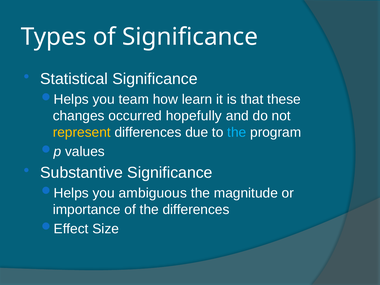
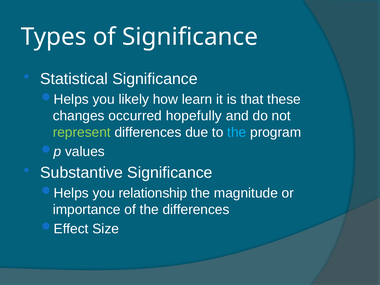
team: team -> likely
represent colour: yellow -> light green
ambiguous: ambiguous -> relationship
